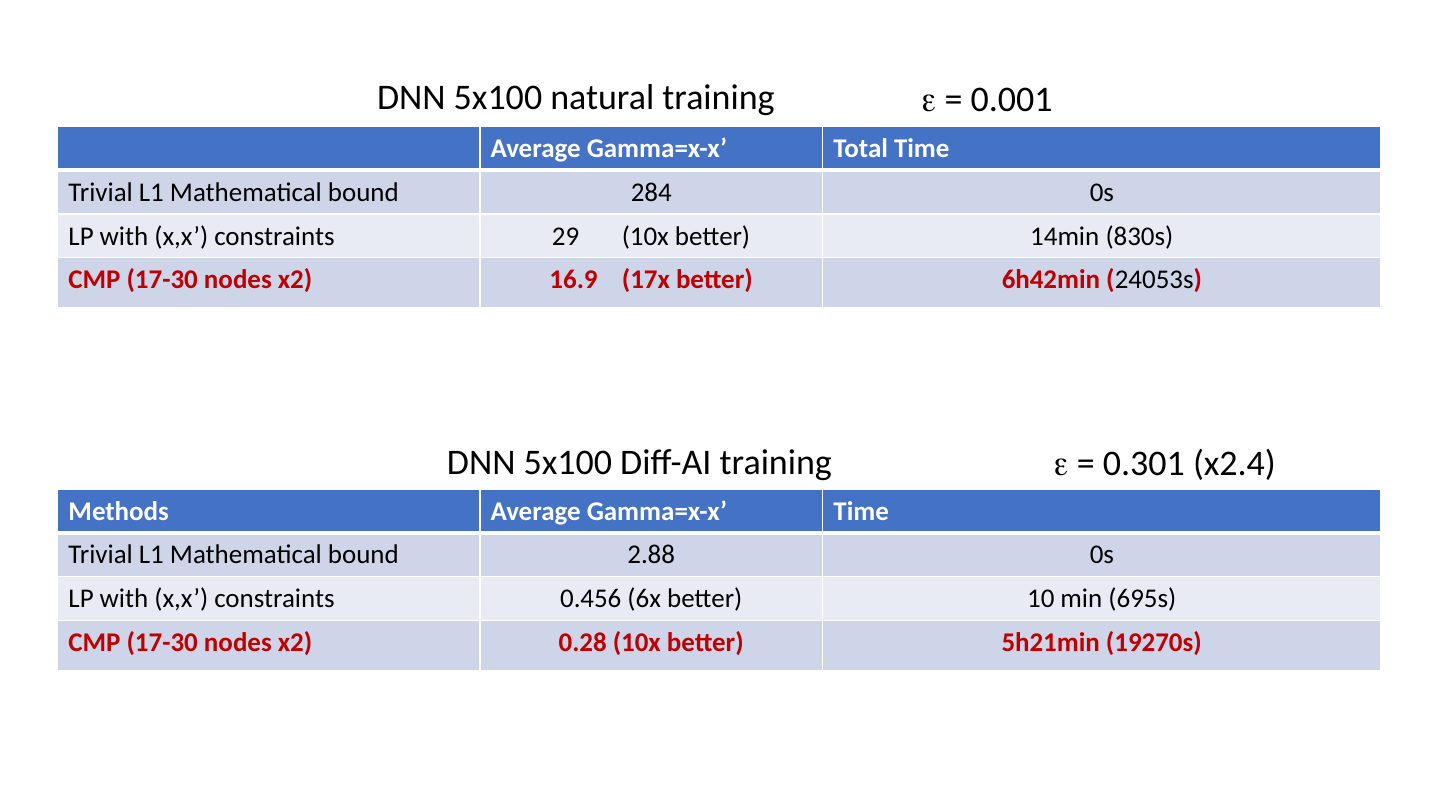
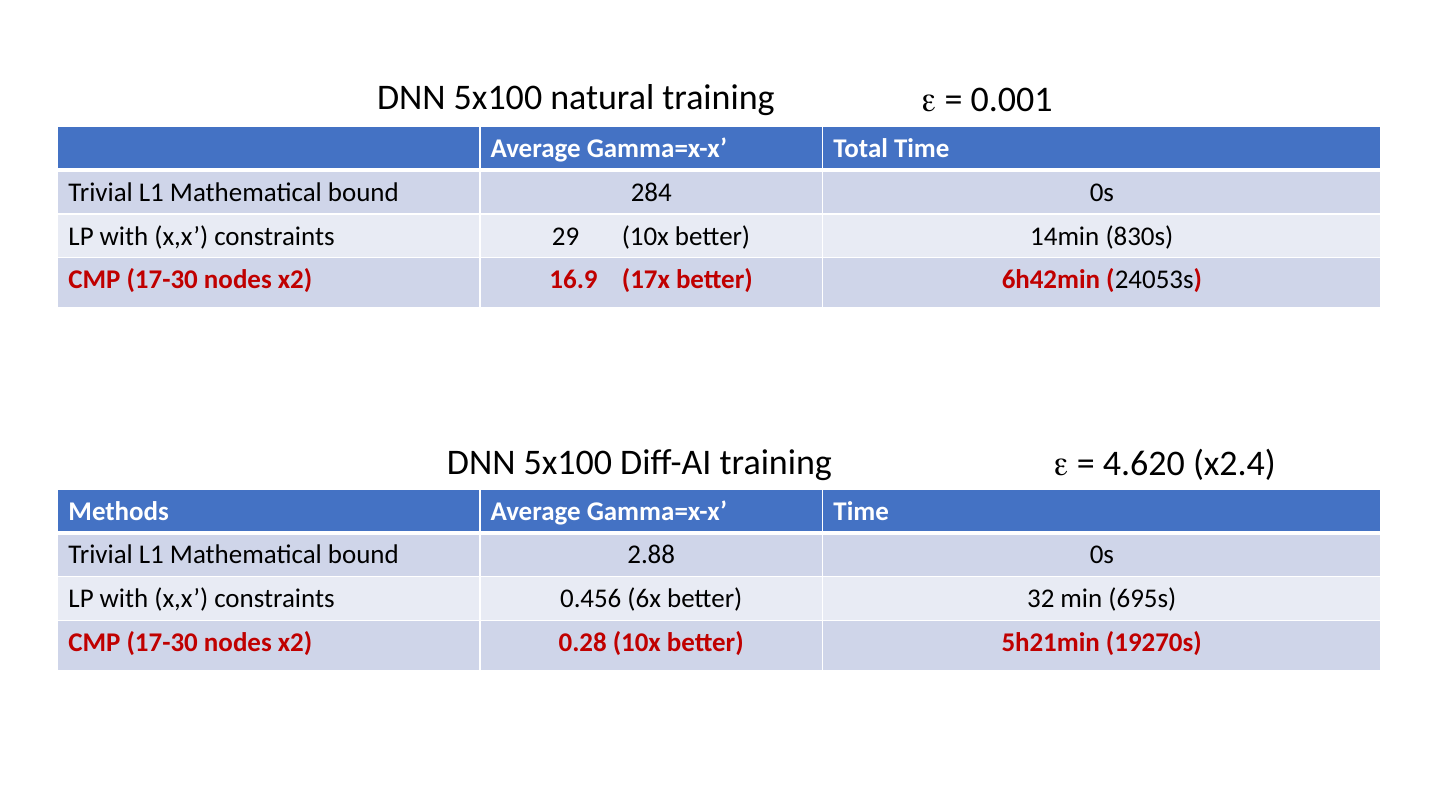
0.301: 0.301 -> 4.620
10: 10 -> 32
